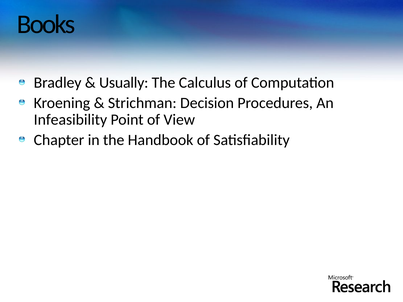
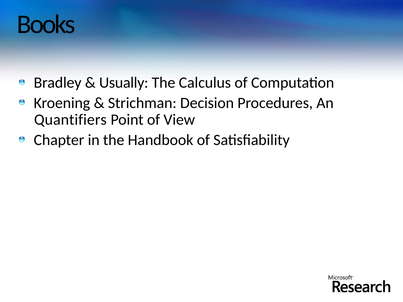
Infeasibility: Infeasibility -> Quantifiers
